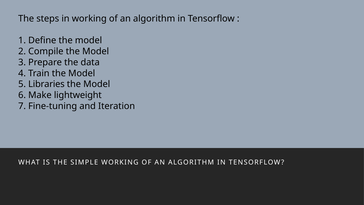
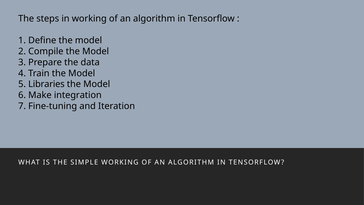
lightweight: lightweight -> integration
